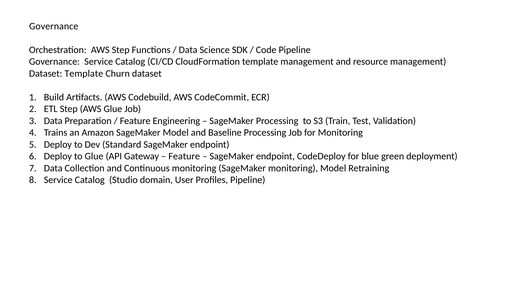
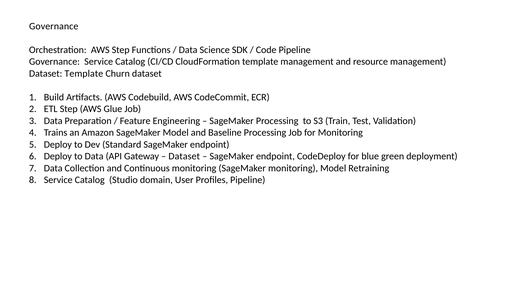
to Glue: Glue -> Data
Feature at (184, 156): Feature -> Dataset
